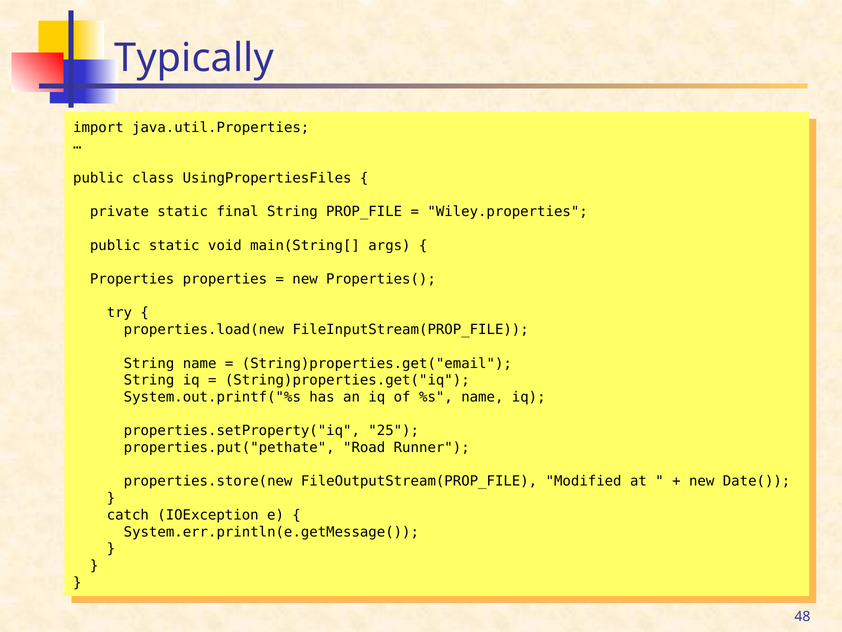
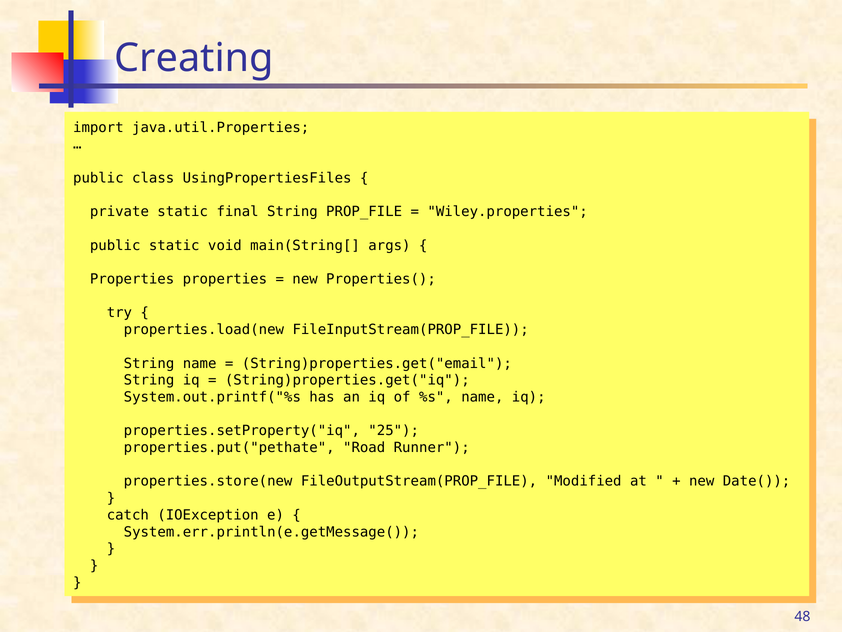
Typically: Typically -> Creating
